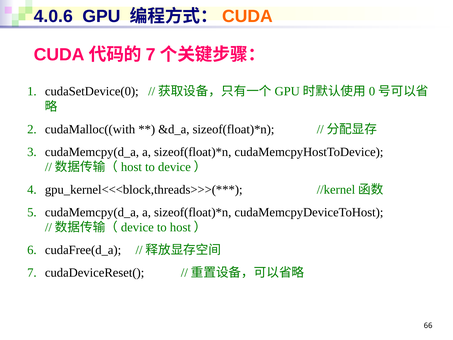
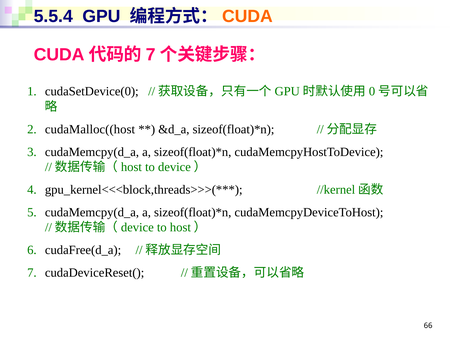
4.0.6: 4.0.6 -> 5.5.4
cudaMalloc((with: cudaMalloc((with -> cudaMalloc((host
